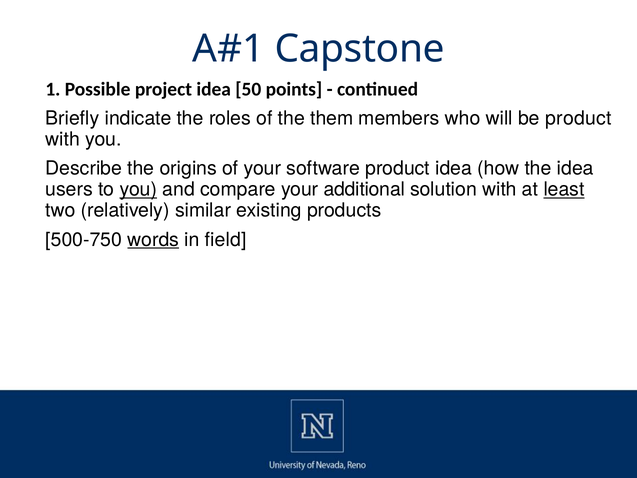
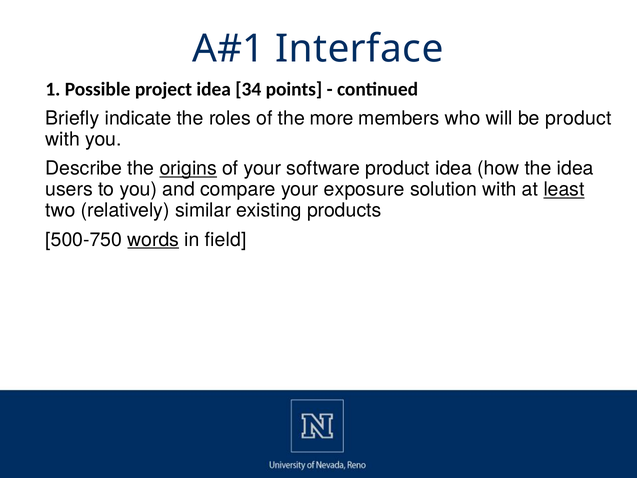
Capstone: Capstone -> Interface
50: 50 -> 34
them: them -> more
origins underline: none -> present
you at (138, 189) underline: present -> none
additional: additional -> exposure
